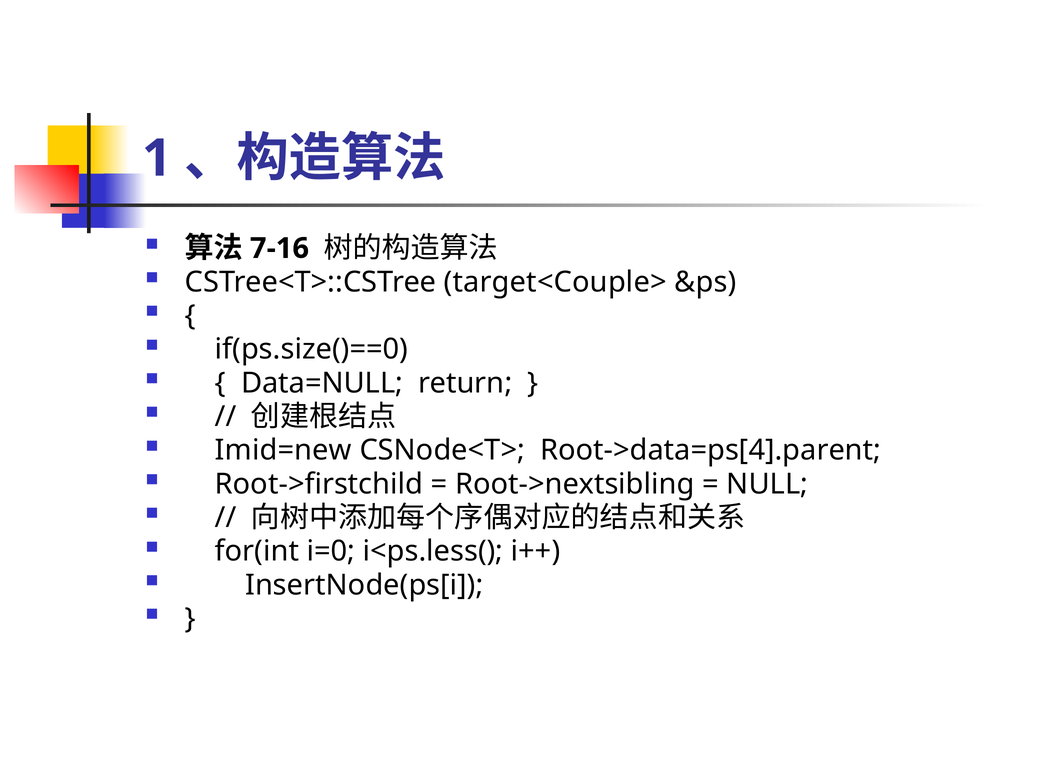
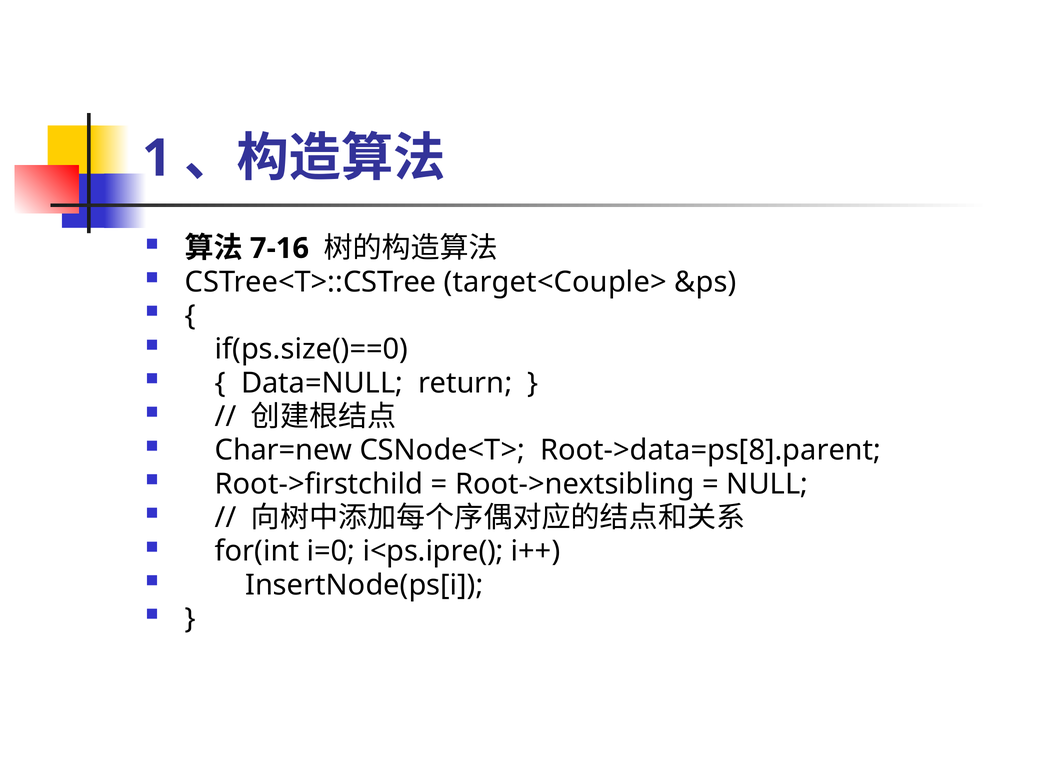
Imid=new: Imid=new -> Char=new
Root->data=ps[4].parent: Root->data=ps[4].parent -> Root->data=ps[8].parent
i<ps.less(: i<ps.less( -> i<ps.ipre(
